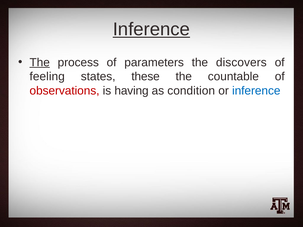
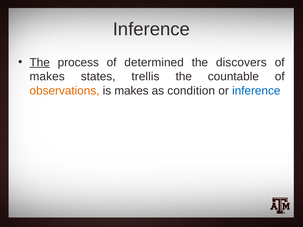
Inference at (151, 29) underline: present -> none
parameters: parameters -> determined
feeling at (47, 77): feeling -> makes
these: these -> trellis
observations colour: red -> orange
is having: having -> makes
